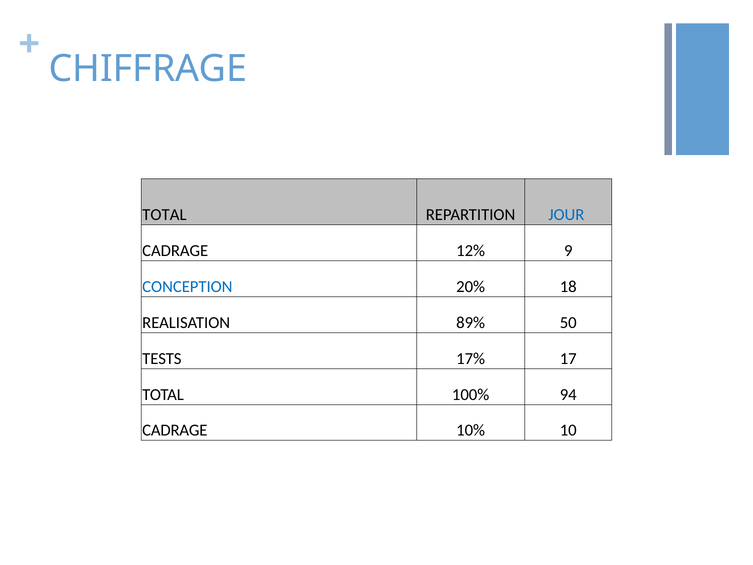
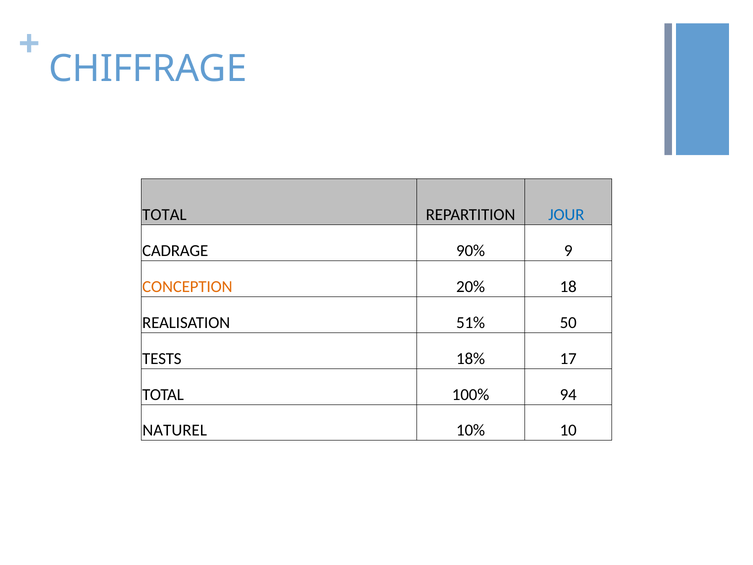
12%: 12% -> 90%
CONCEPTION colour: blue -> orange
89%: 89% -> 51%
17%: 17% -> 18%
CADRAGE at (175, 430): CADRAGE -> NATUREL
